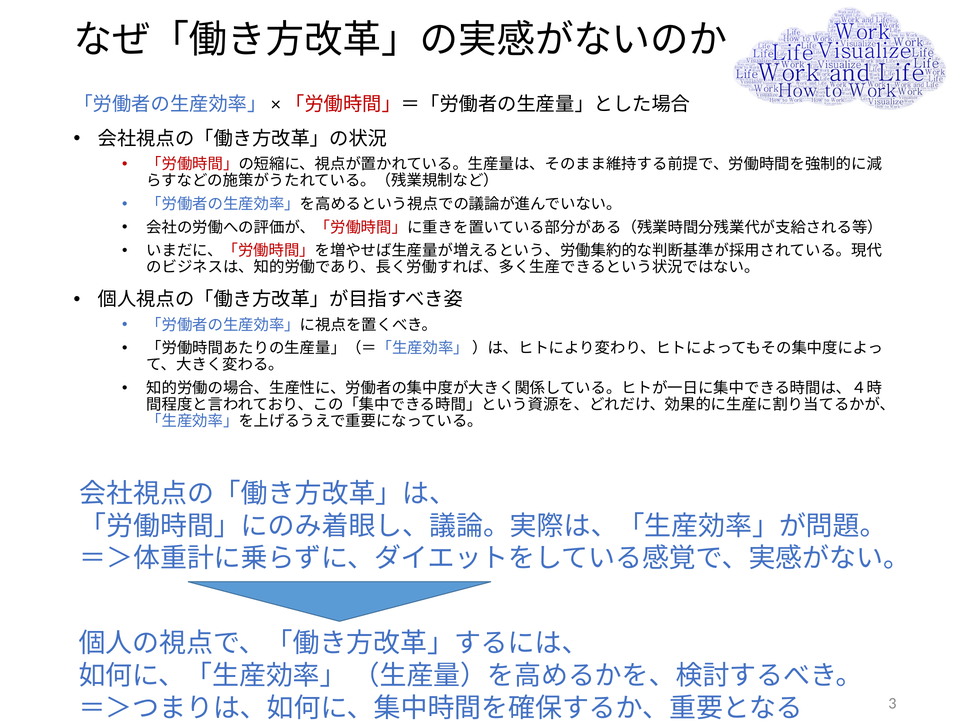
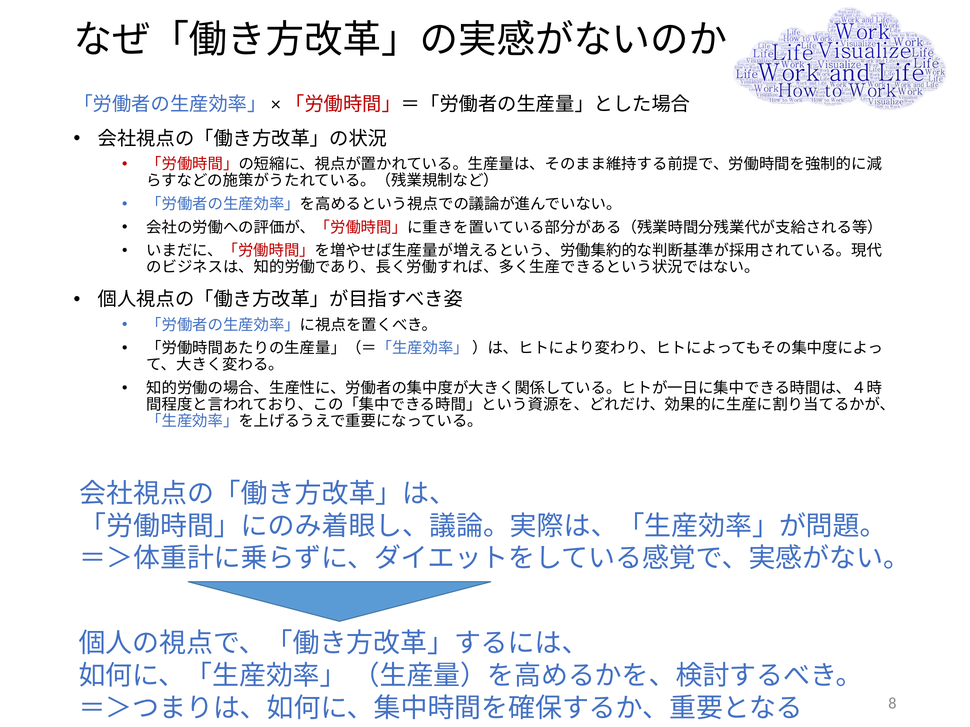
3: 3 -> 8
